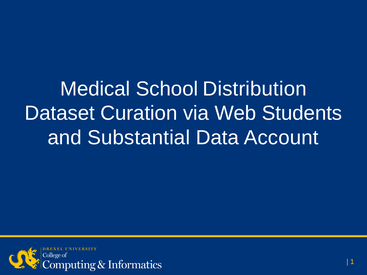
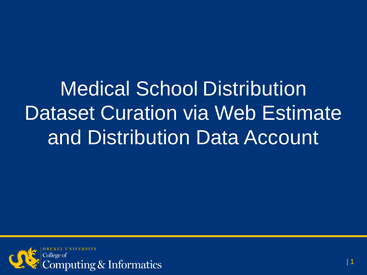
Students: Students -> Estimate
and Substantial: Substantial -> Distribution
